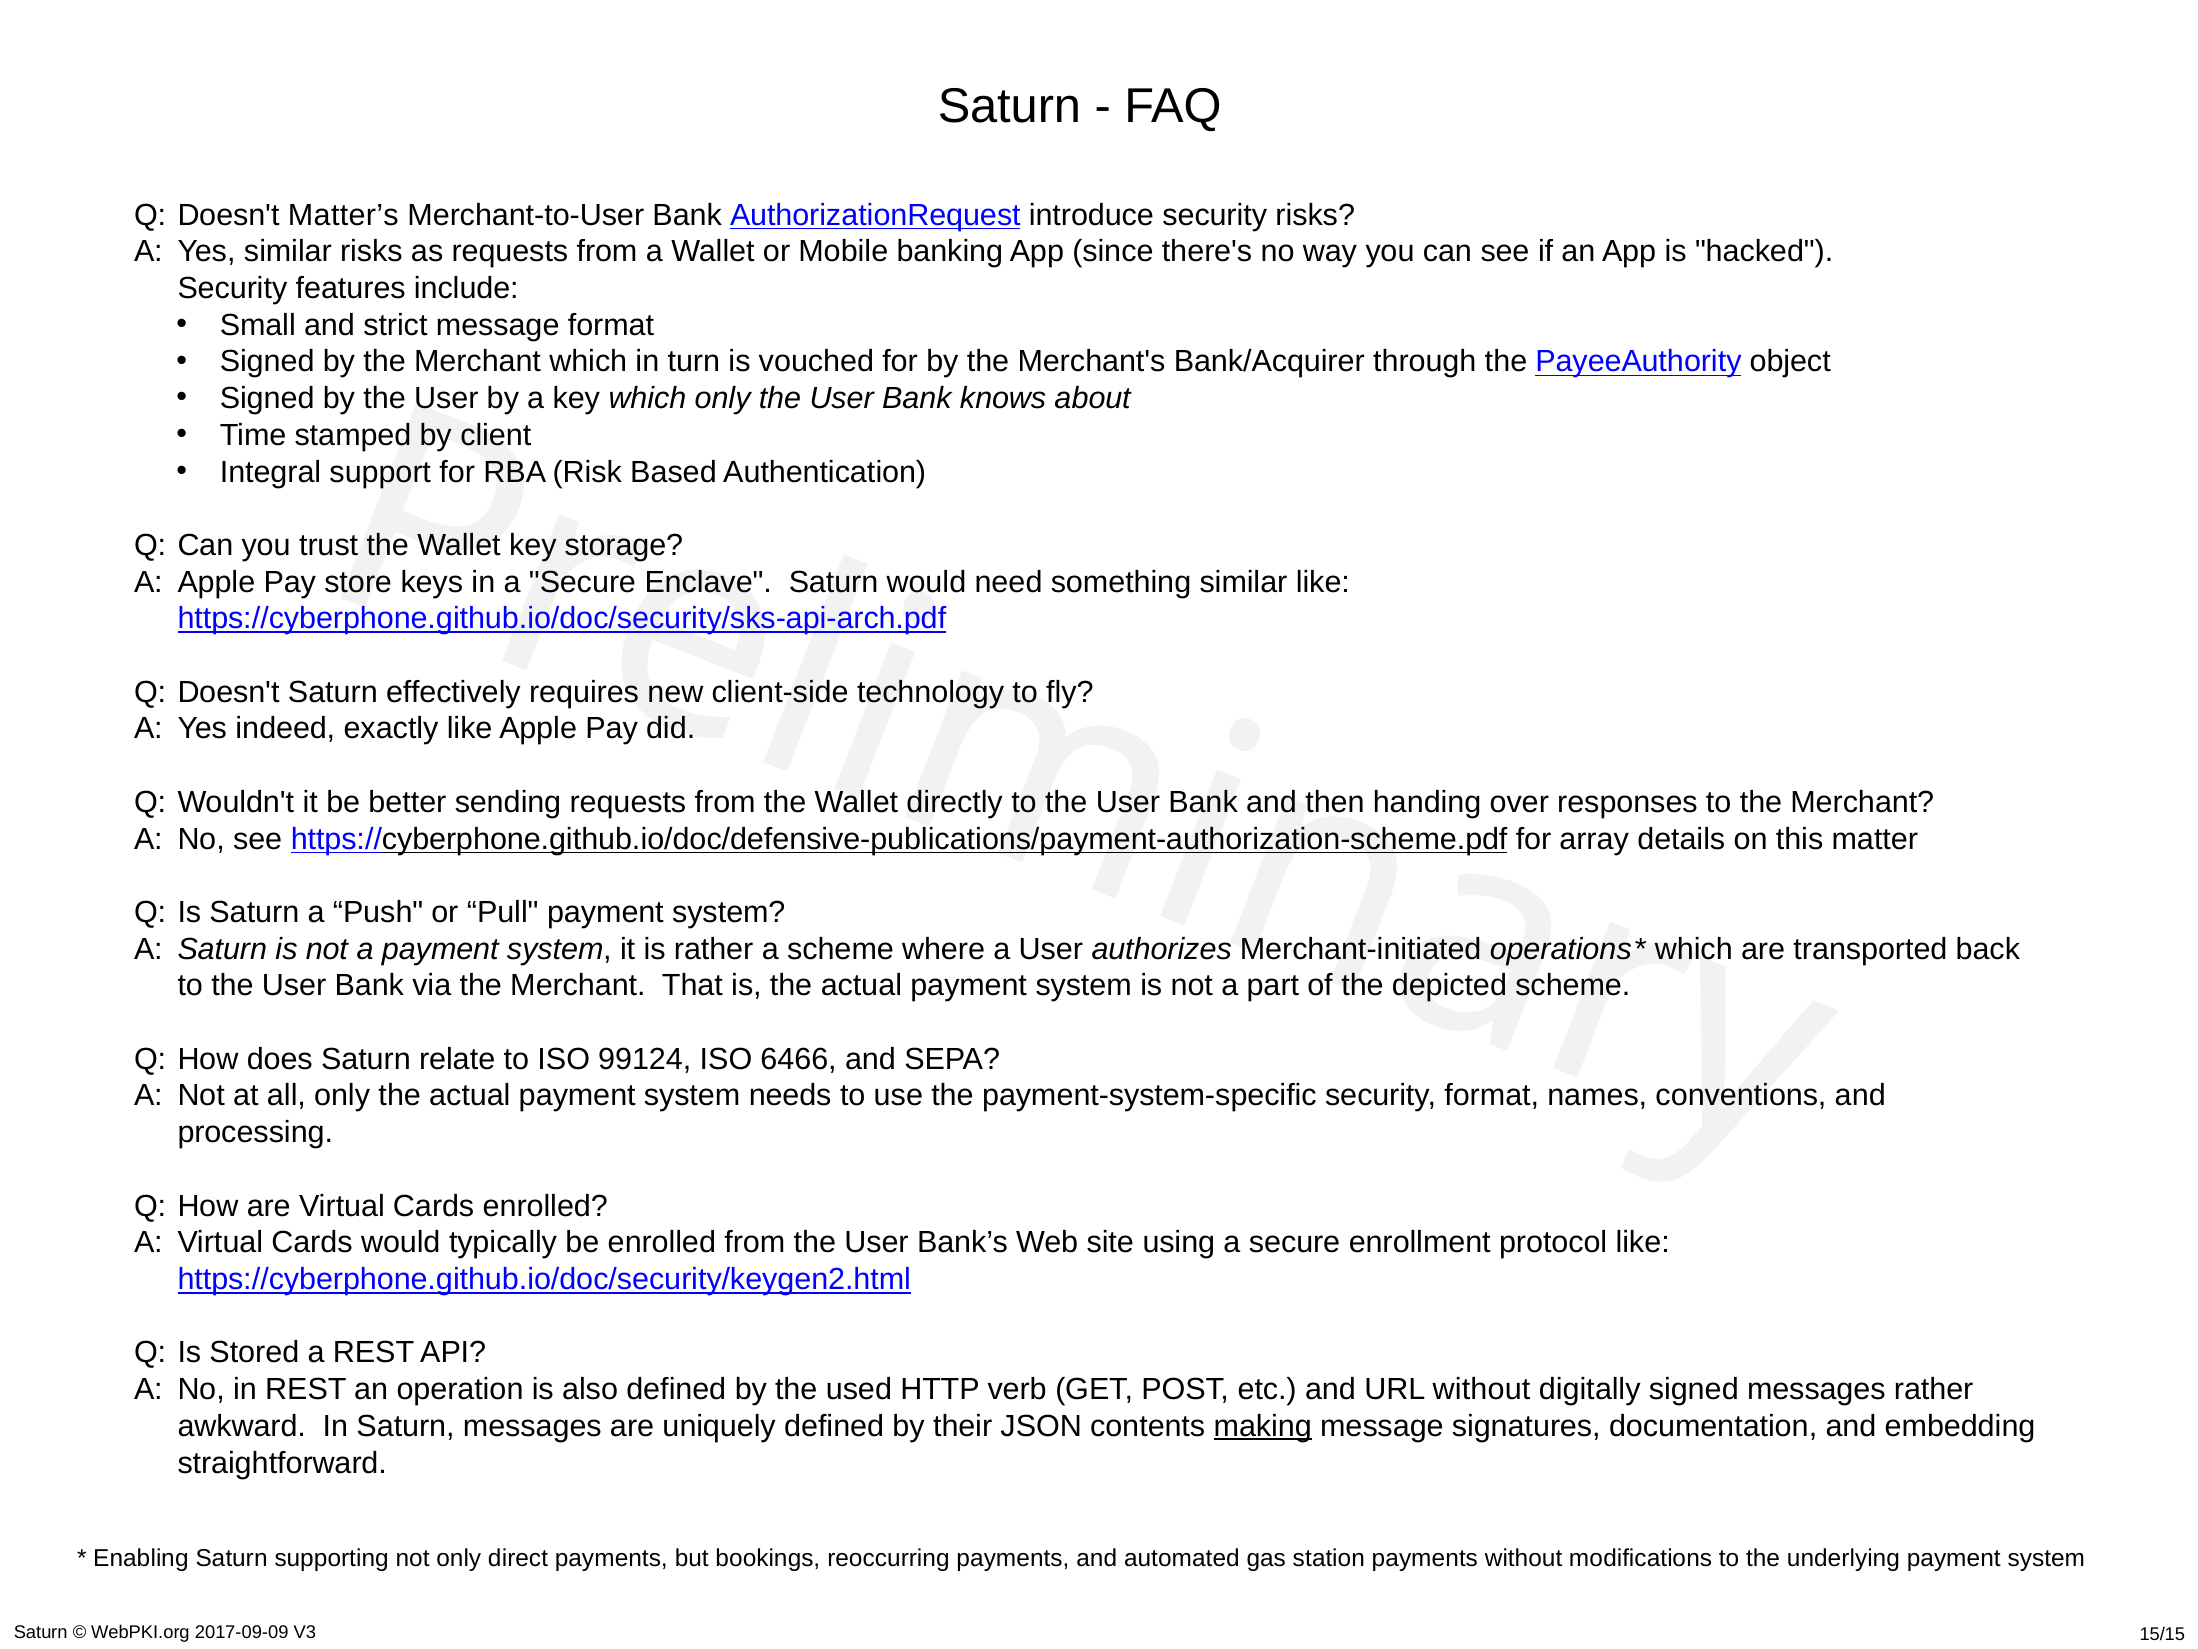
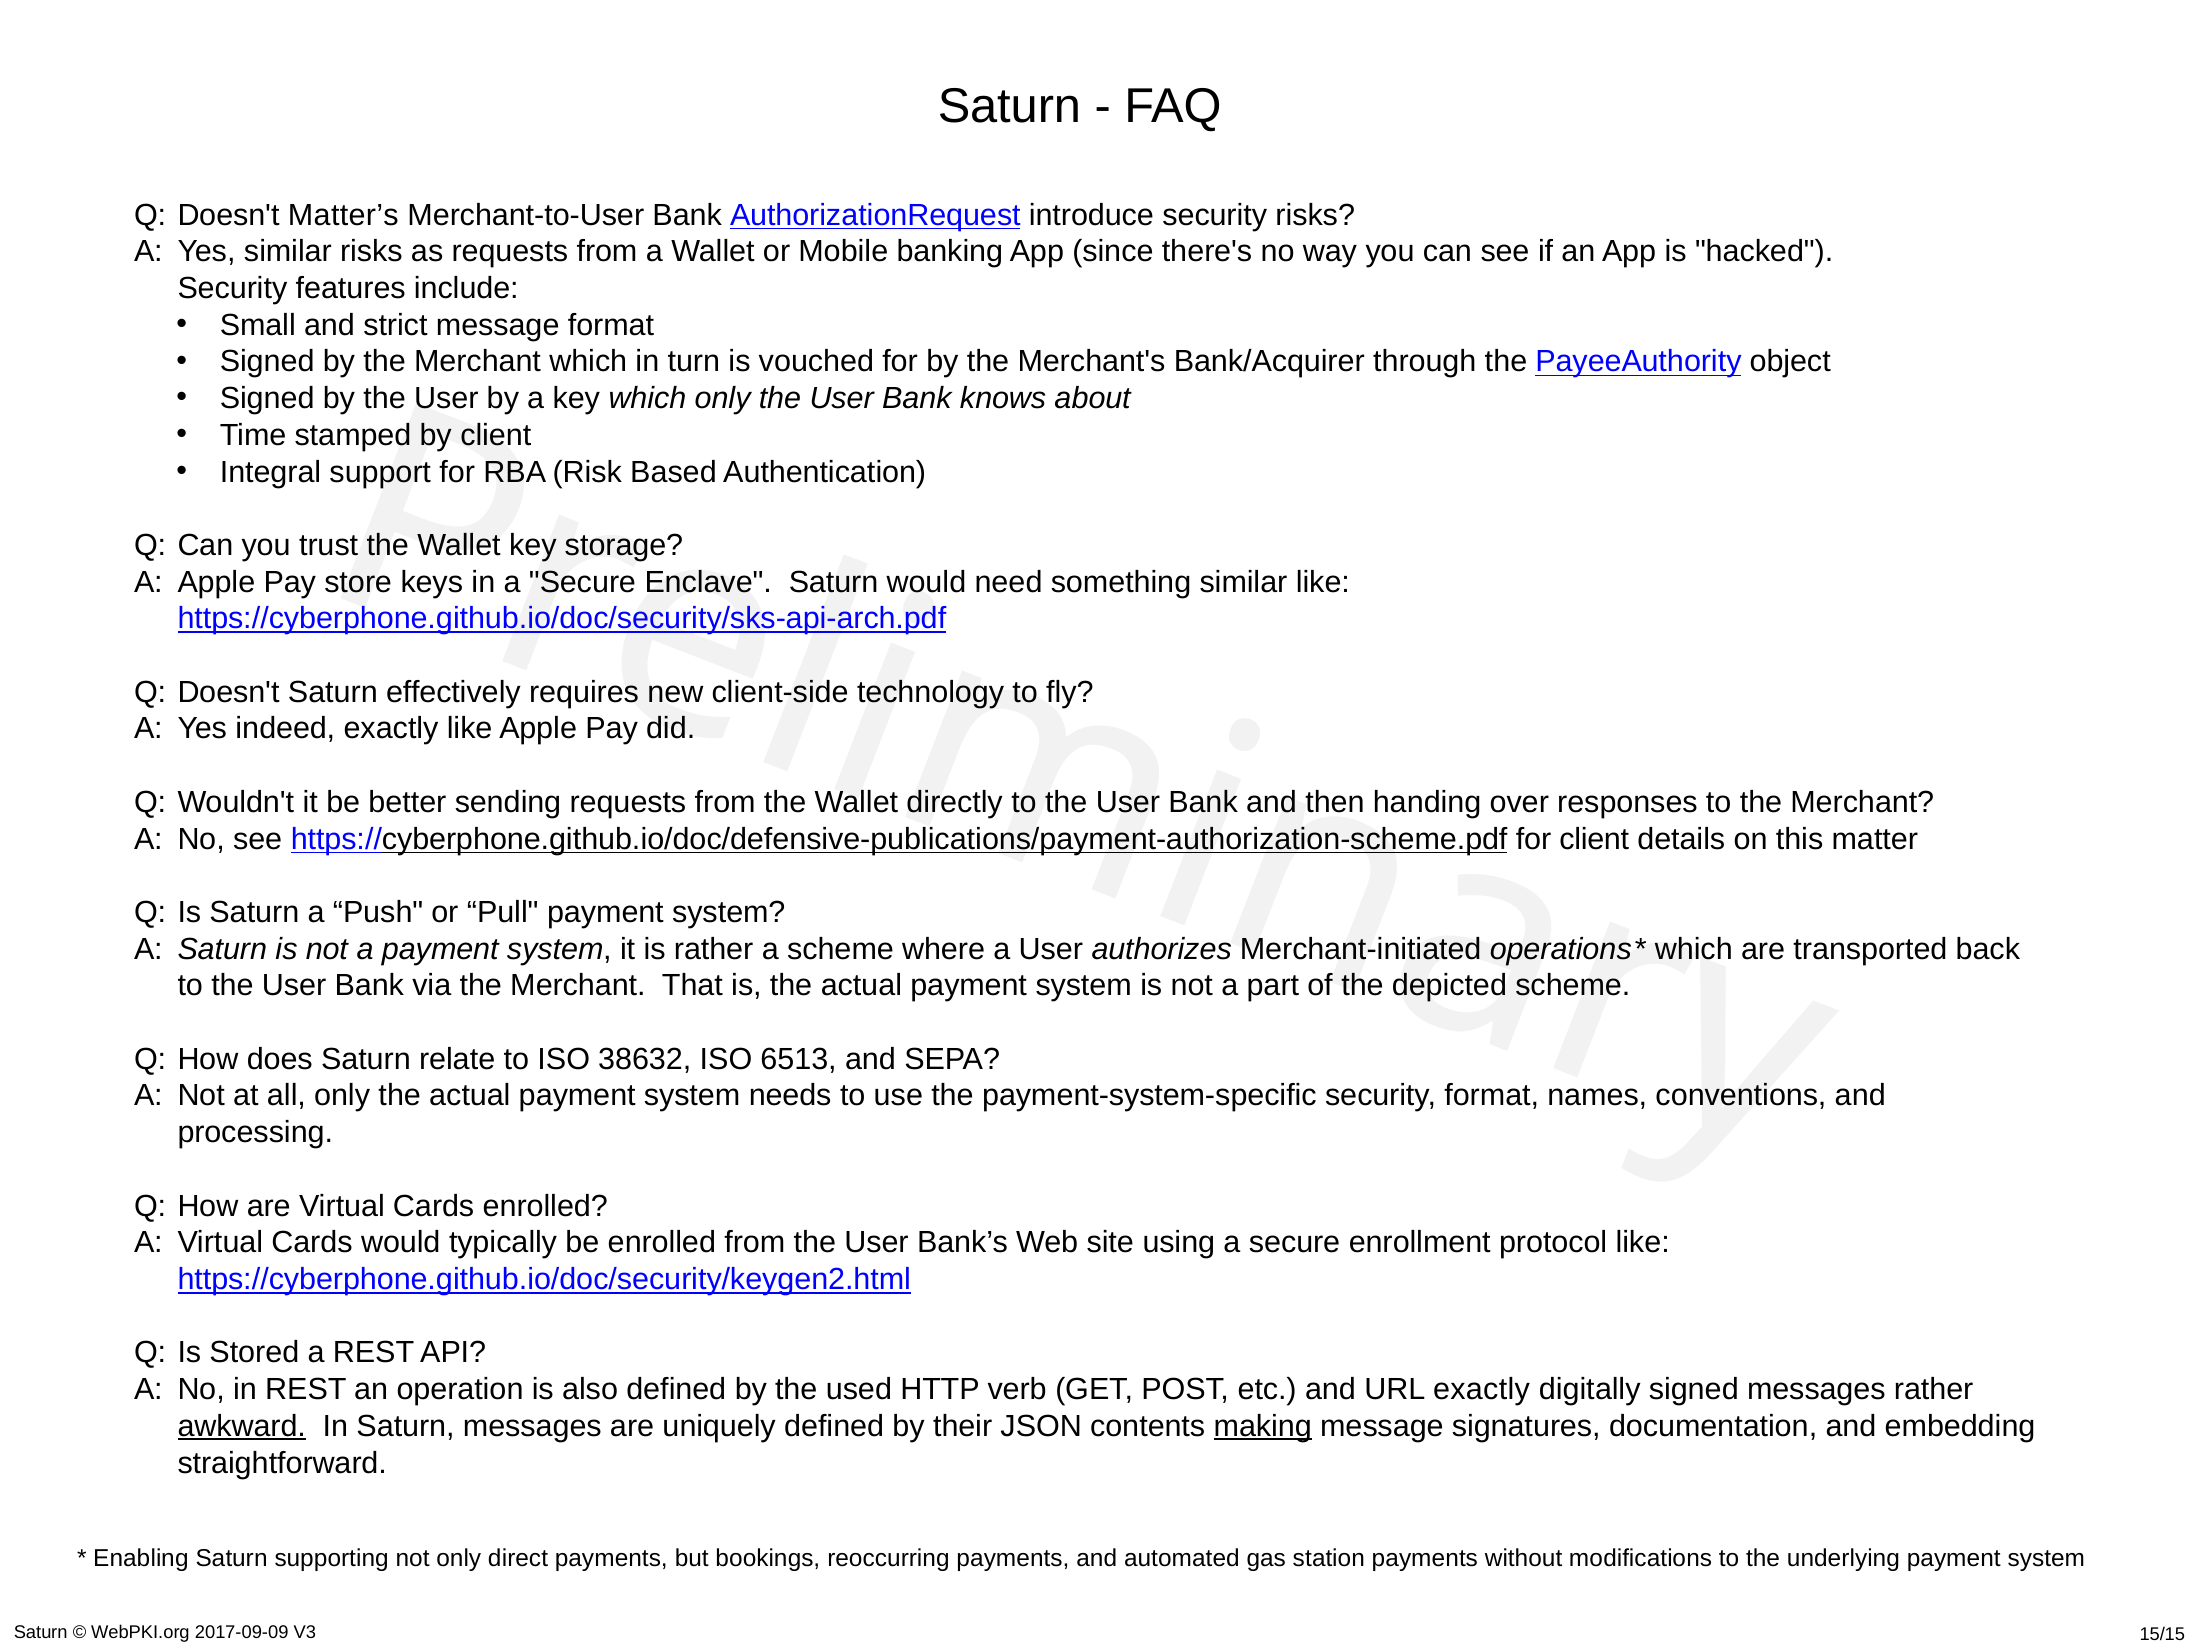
array at (1594, 839): array -> client
99124: 99124 -> 38632
6466: 6466 -> 6513
URL without: without -> exactly
awkward underline: none -> present
